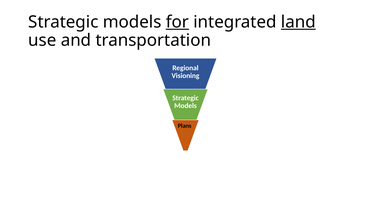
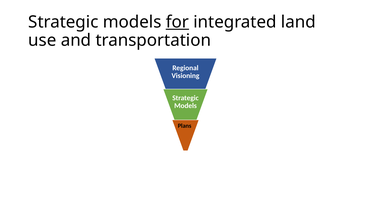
land underline: present -> none
